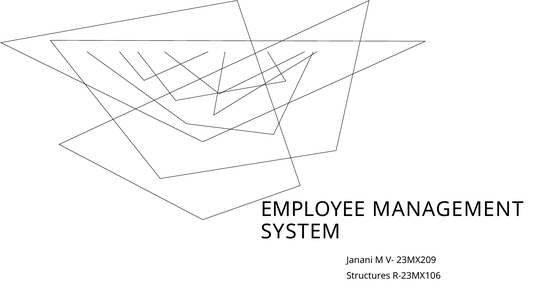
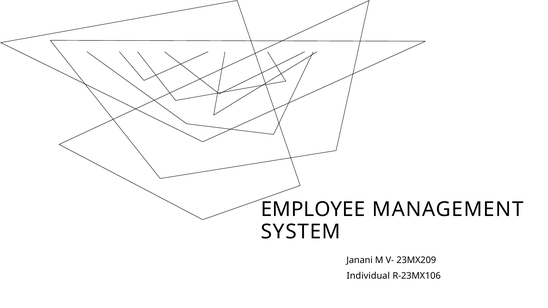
Structures: Structures -> Individual
